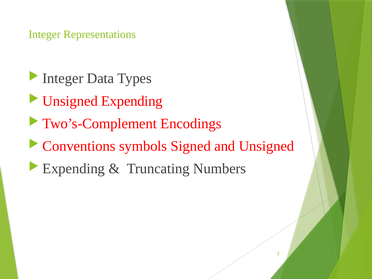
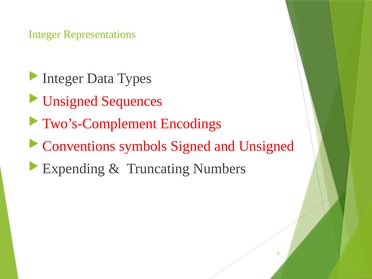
Unsigned Expending: Expending -> Sequences
